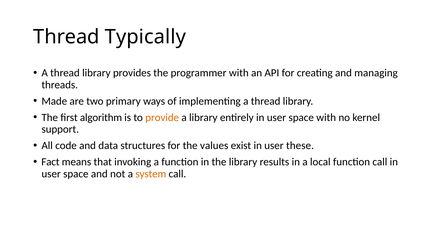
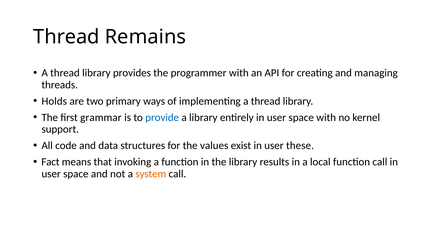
Typically: Typically -> Remains
Made: Made -> Holds
algorithm: algorithm -> grammar
provide colour: orange -> blue
